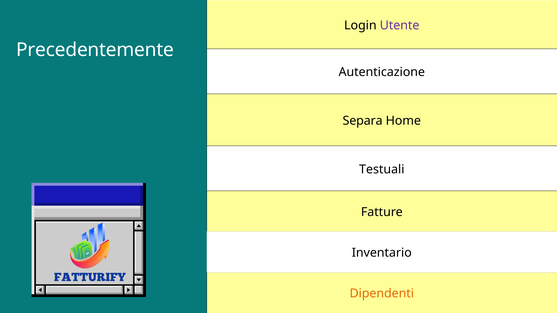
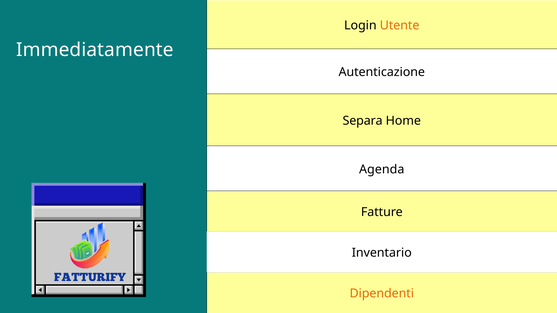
Utente colour: purple -> orange
Precedentemente: Precedentemente -> Immediatamente
Testuali: Testuali -> Agenda
